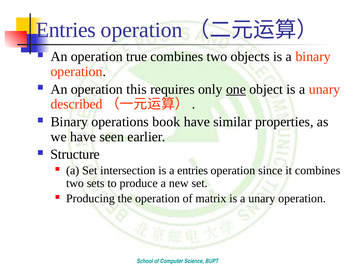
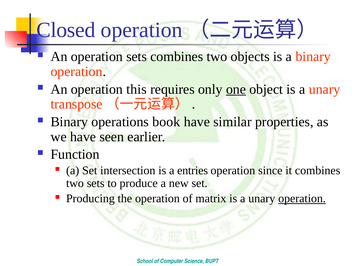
Entries at (66, 30): Entries -> Closed
operation true: true -> sets
described: described -> transpose
Structure: Structure -> Function
operation at (302, 199) underline: none -> present
